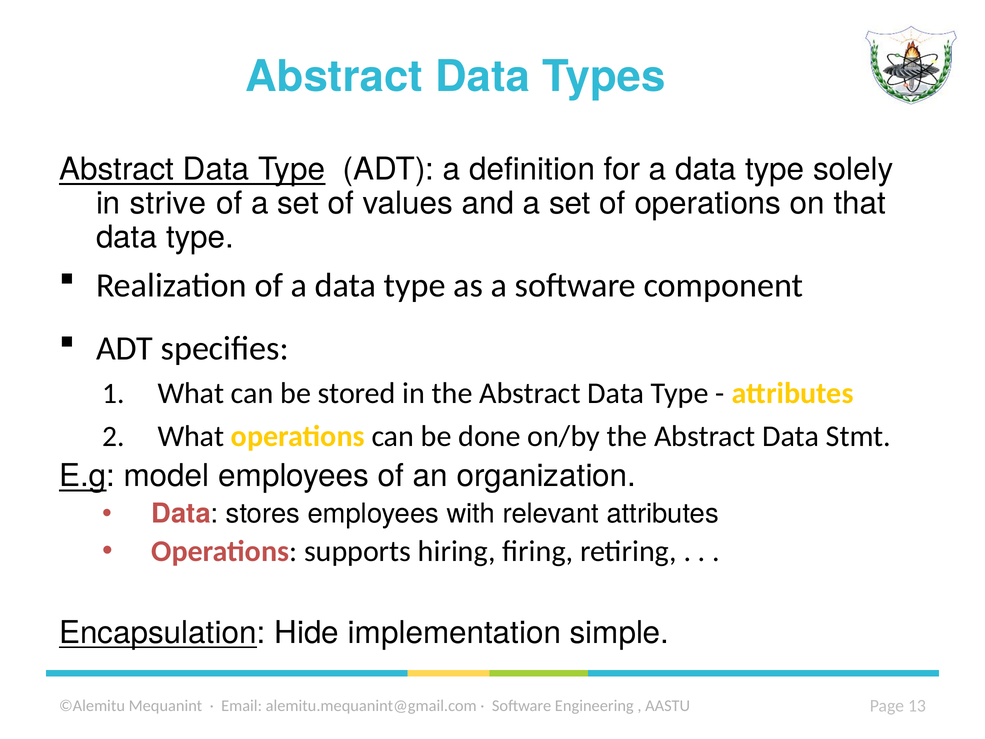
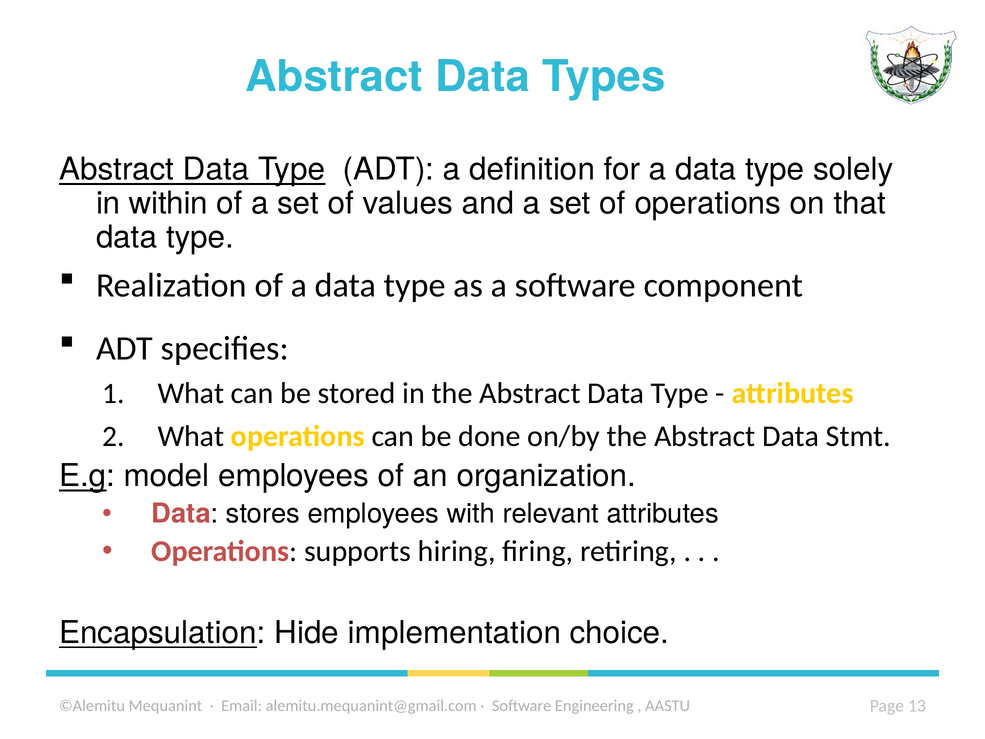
strive: strive -> within
simple: simple -> choice
